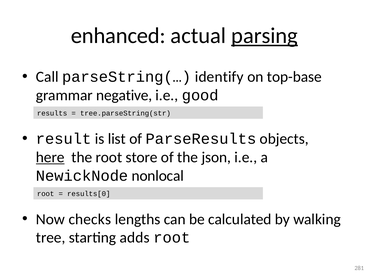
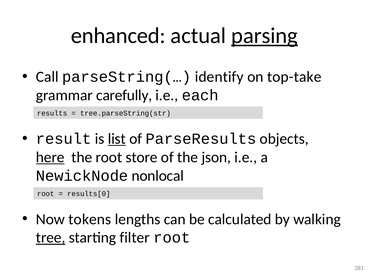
top-base: top-base -> top-take
negative: negative -> carefully
good: good -> each
list underline: none -> present
checks: checks -> tokens
tree underline: none -> present
adds: adds -> filter
